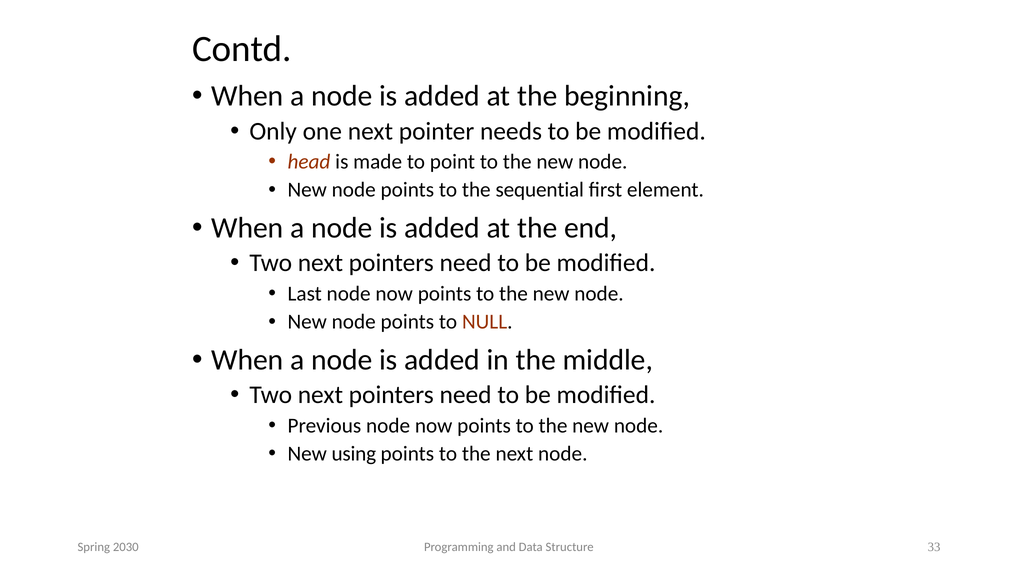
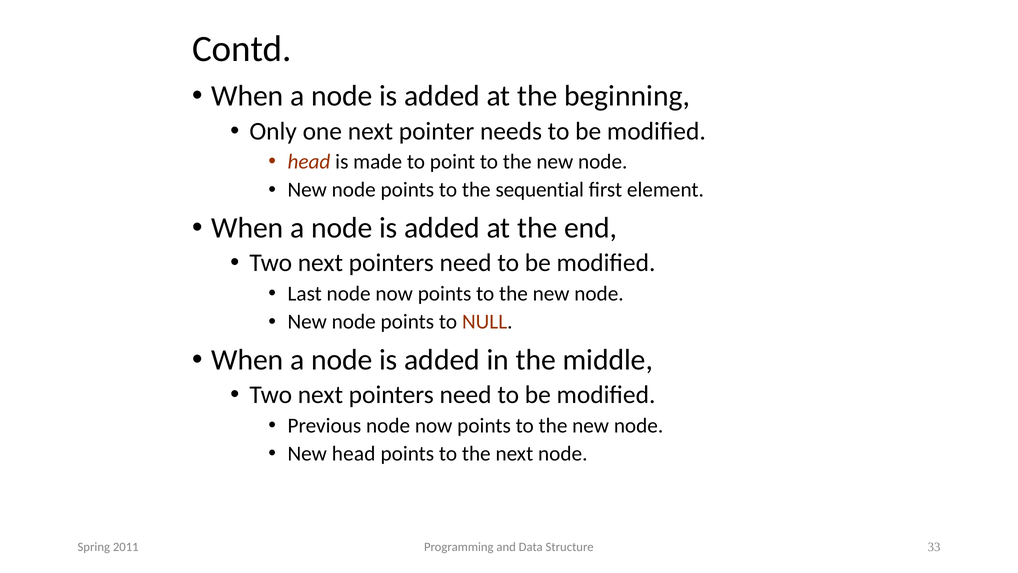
New using: using -> head
2030: 2030 -> 2011
